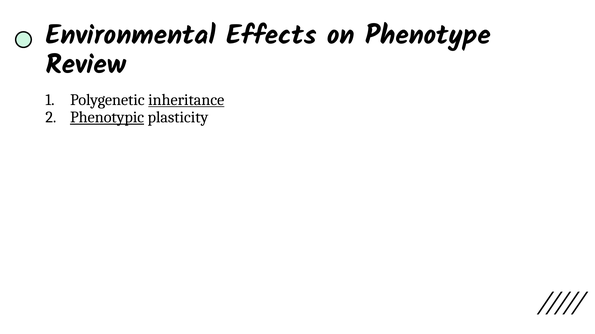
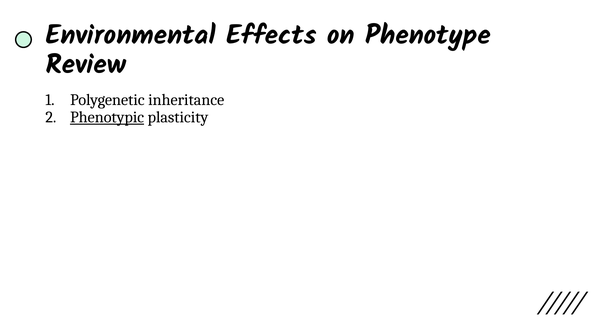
inheritance underline: present -> none
